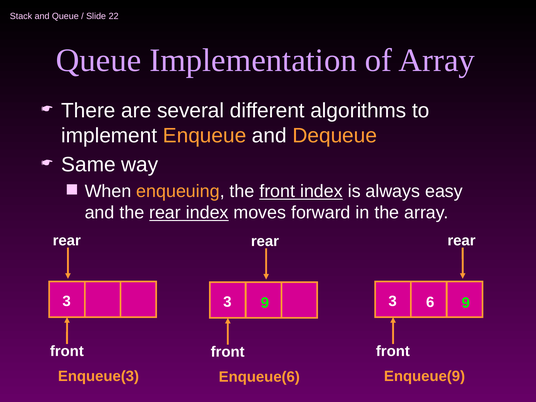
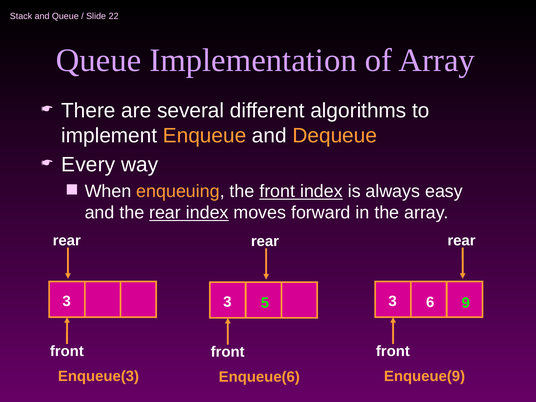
Same: Same -> Every
3 9: 9 -> 5
